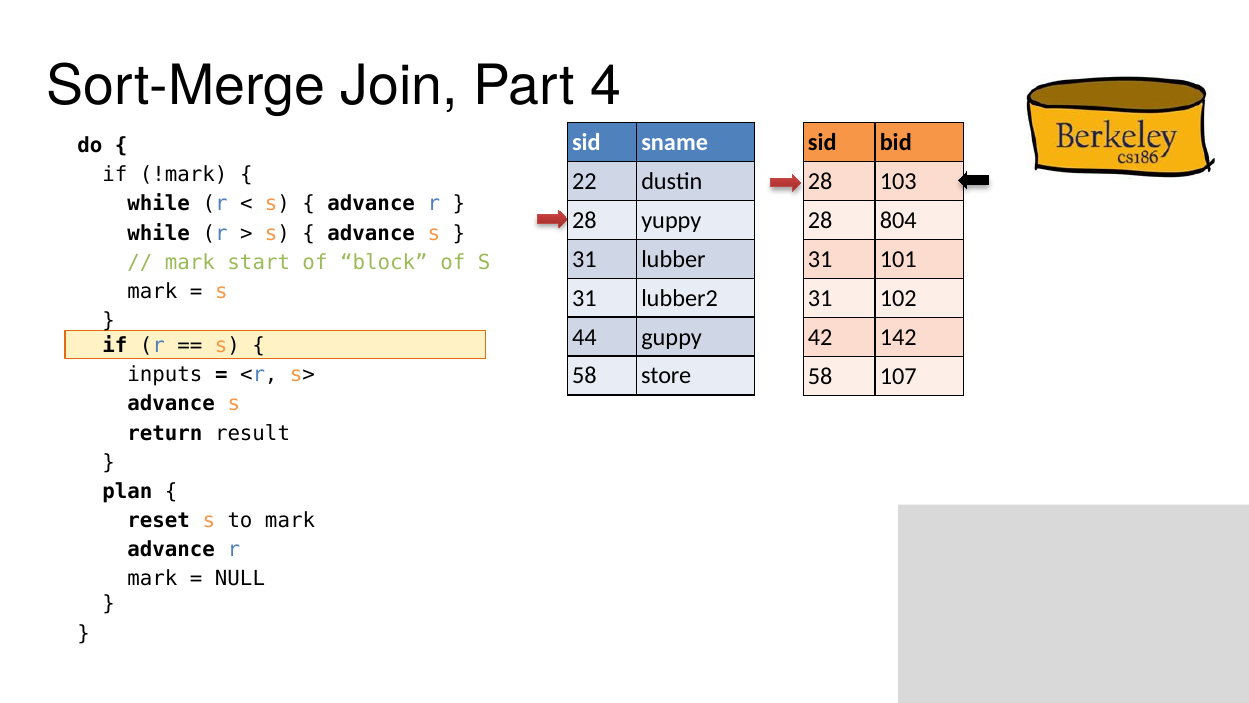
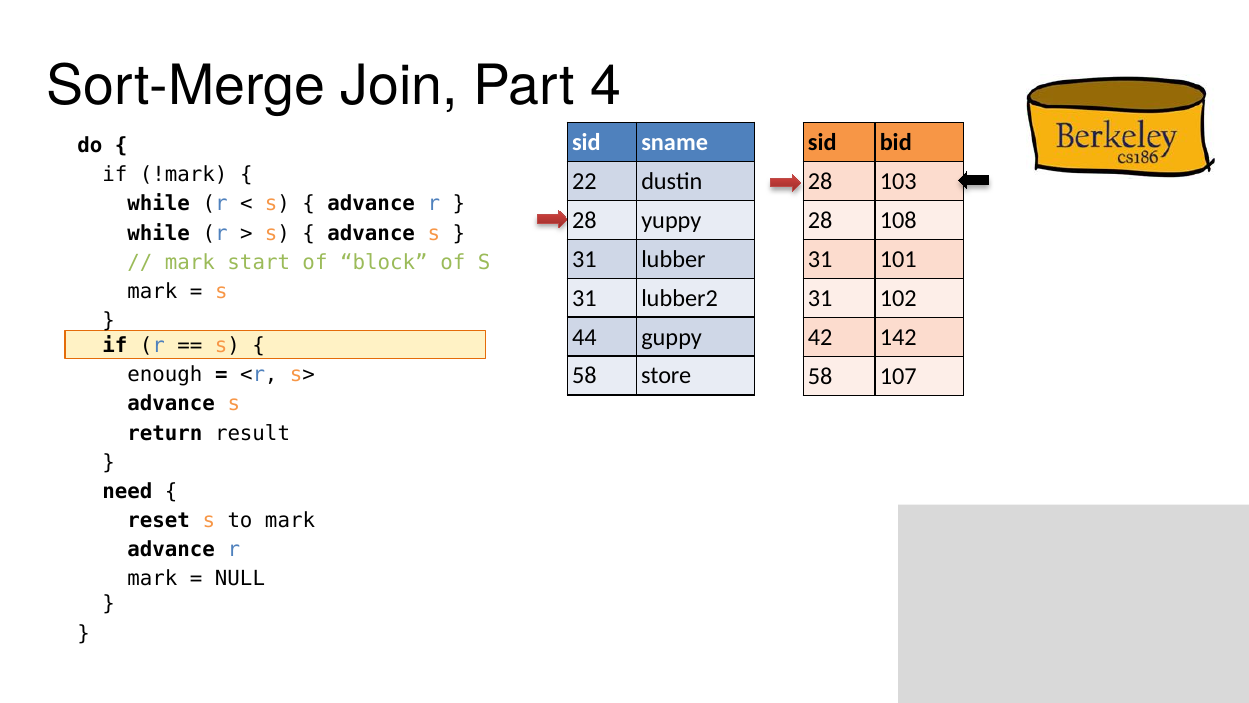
804: 804 -> 108
inputs: inputs -> enough
plan: plan -> need
